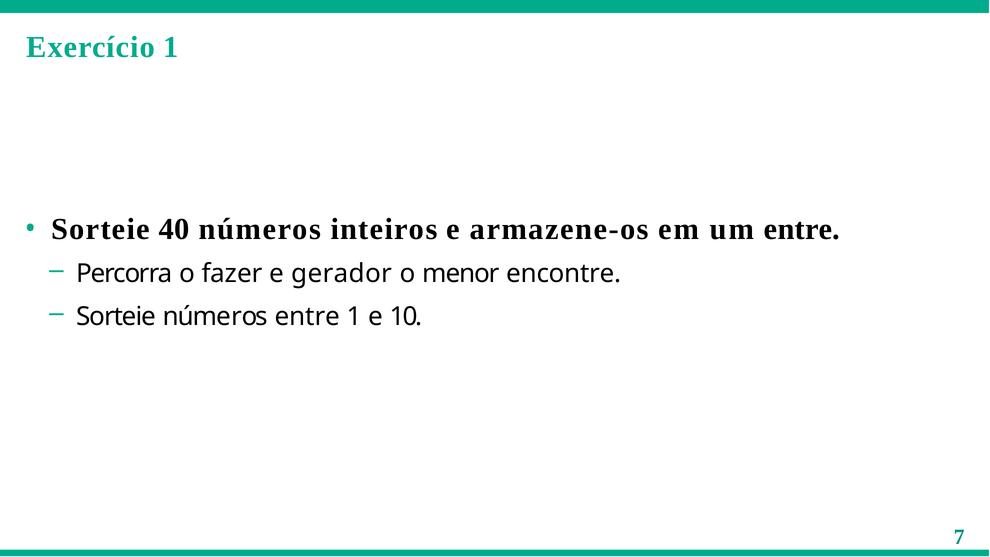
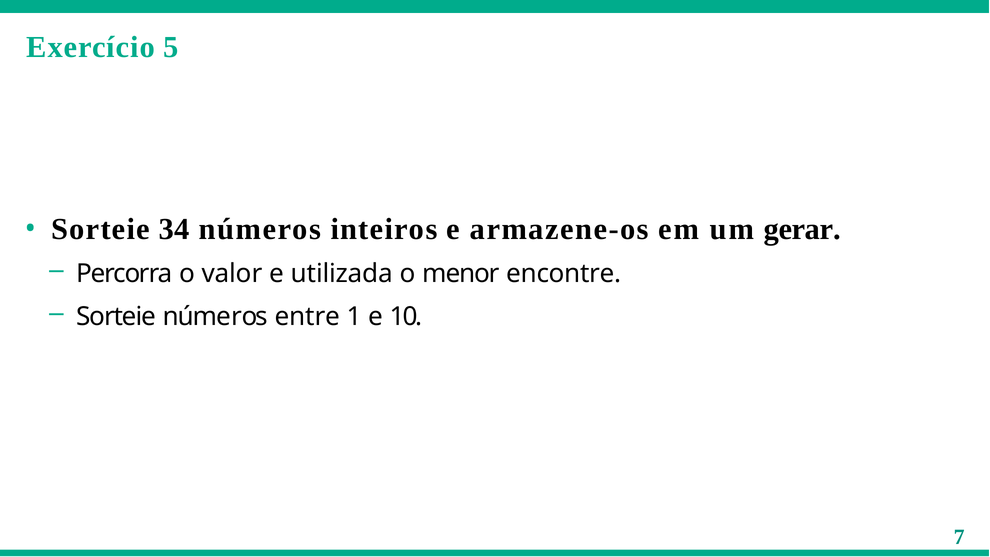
Exercício 1: 1 -> 5
40: 40 -> 34
um entre: entre -> gerar
fazer: fazer -> valor
gerador: gerador -> utilizada
